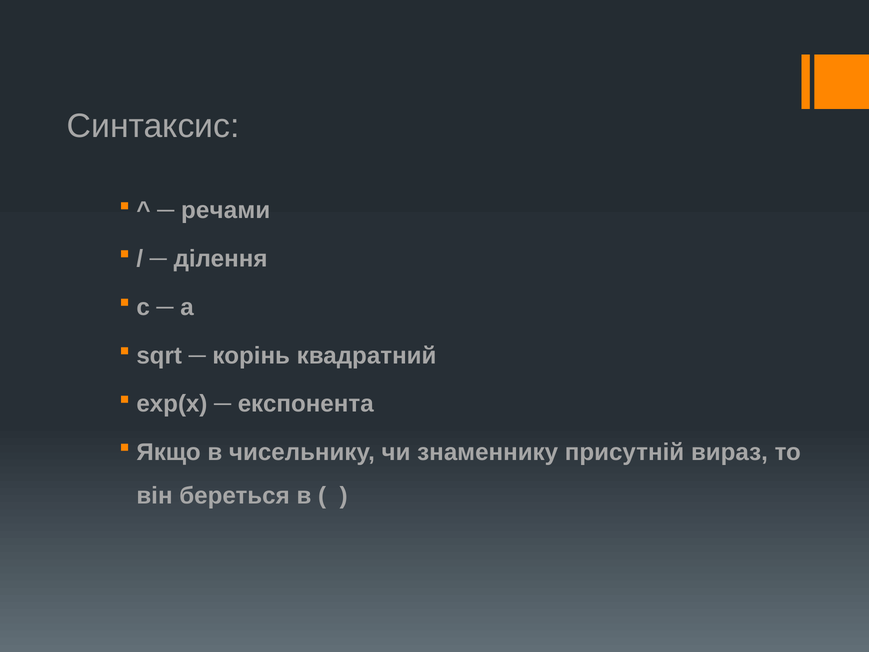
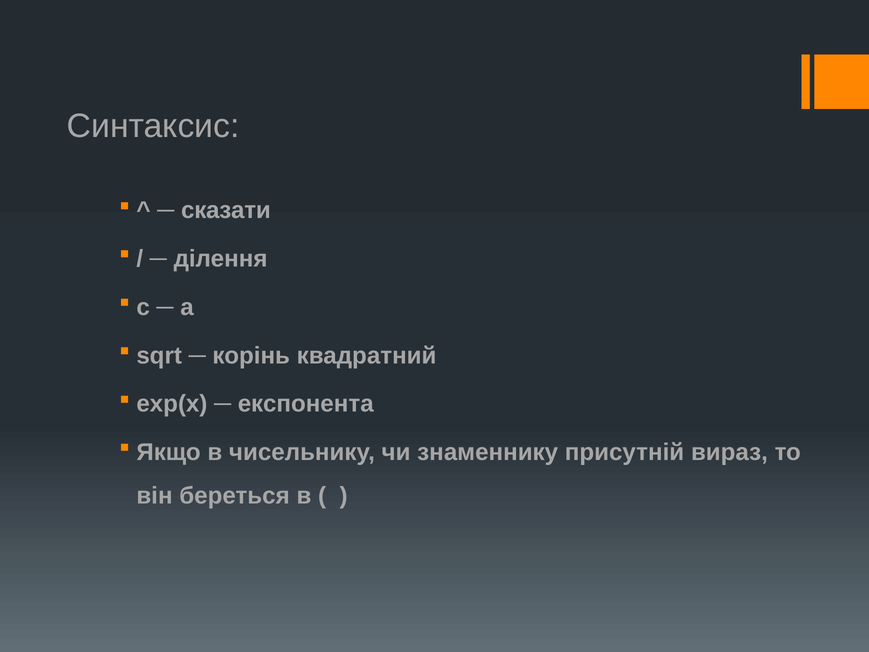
речами: речами -> сказати
